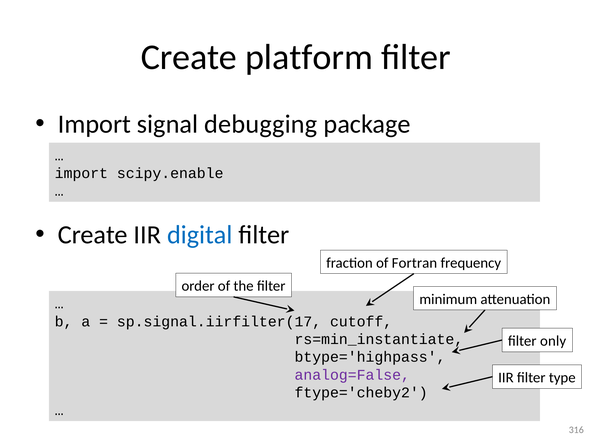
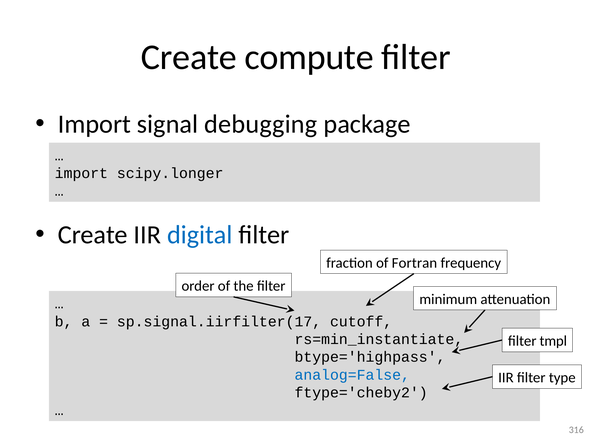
platform: platform -> compute
scipy.enable: scipy.enable -> scipy.longer
only: only -> tmpl
analog=False colour: purple -> blue
